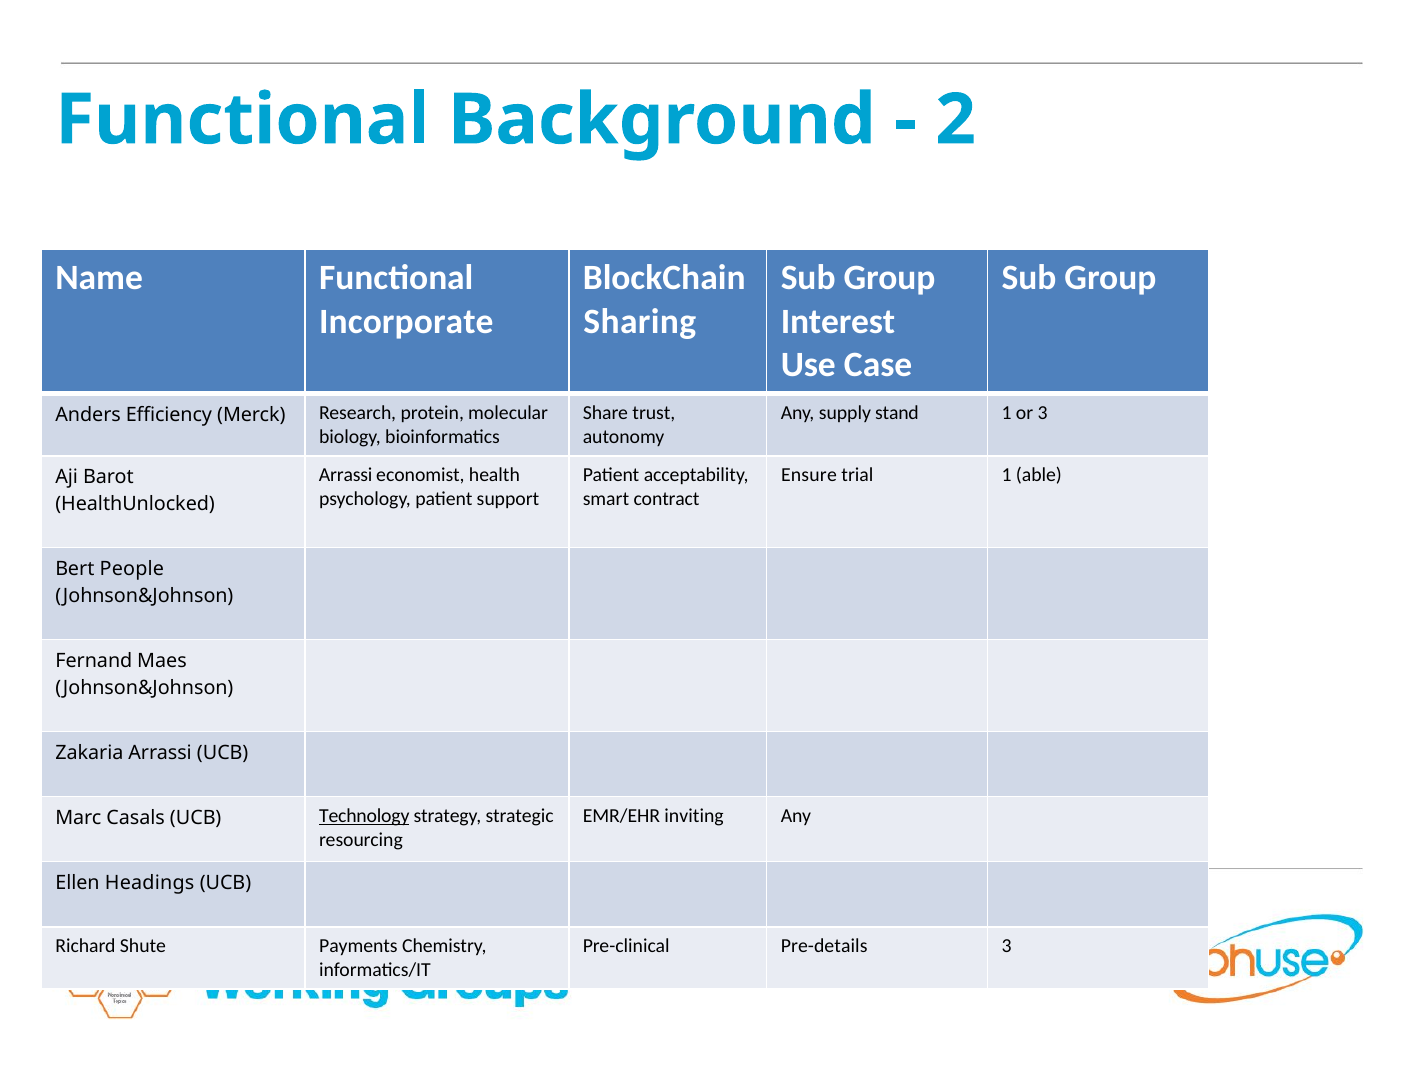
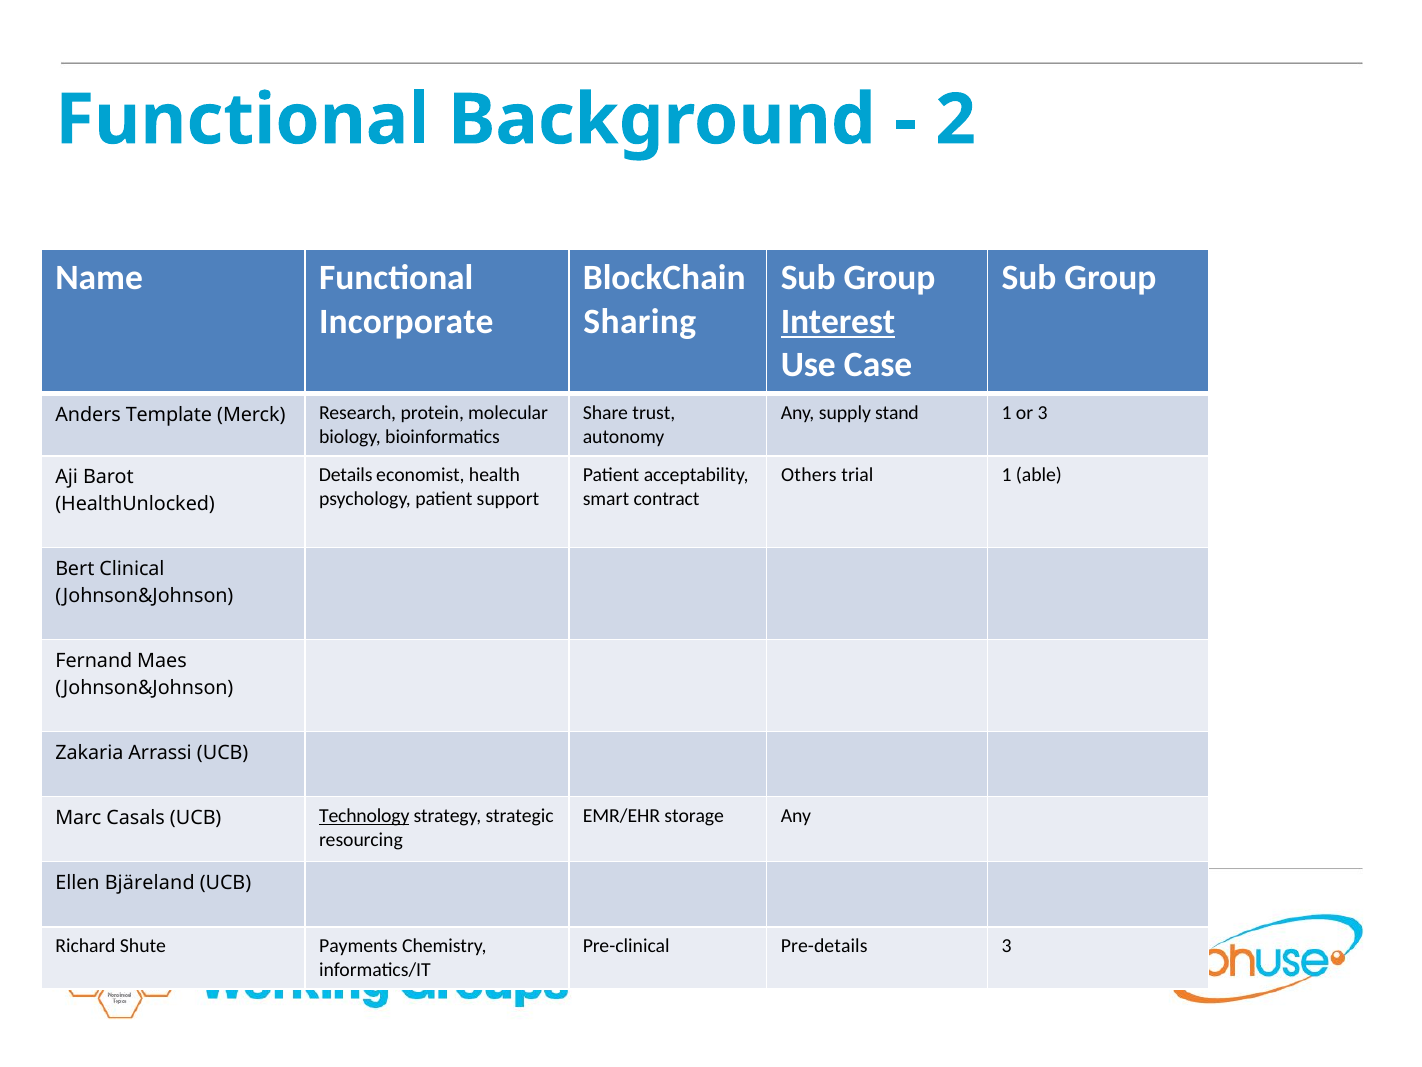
Interest underline: none -> present
Efficiency: Efficiency -> Template
Arrassi at (346, 475): Arrassi -> Details
Ensure: Ensure -> Others
People: People -> Clinical
inviting: inviting -> storage
Headings: Headings -> Bjäreland
